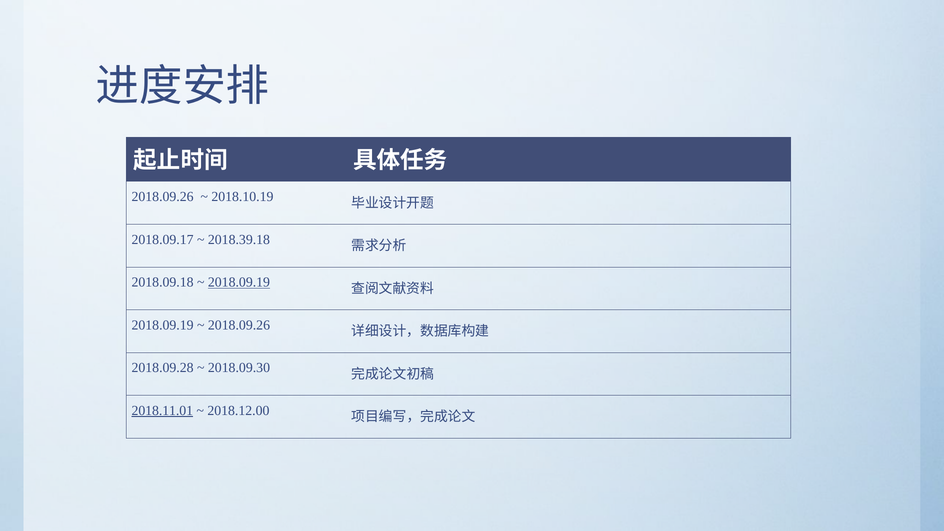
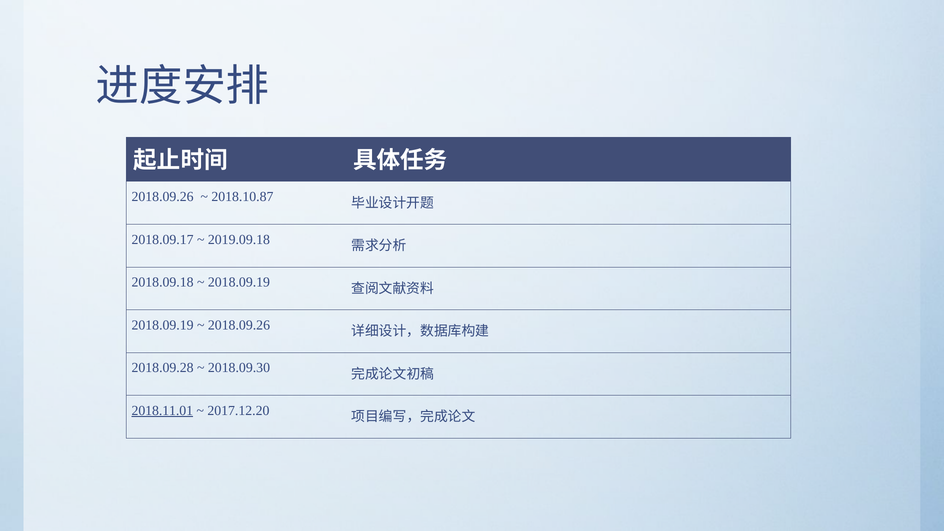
2018.10.19: 2018.10.19 -> 2018.10.87
2018.39.18: 2018.39.18 -> 2019.09.18
2018.09.19 at (239, 282) underline: present -> none
2018.12.00: 2018.12.00 -> 2017.12.20
